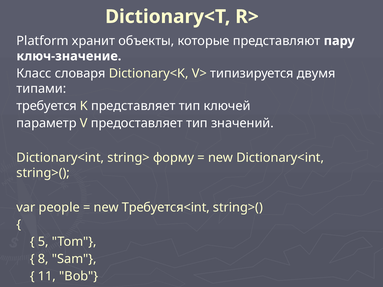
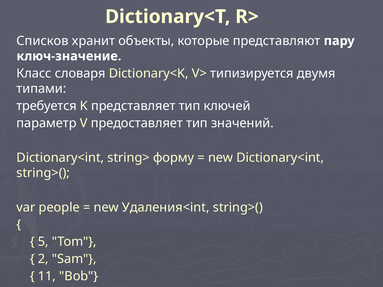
Platform: Platform -> Списков
Требуется<int: Требуется<int -> Удаления<int
8: 8 -> 2
